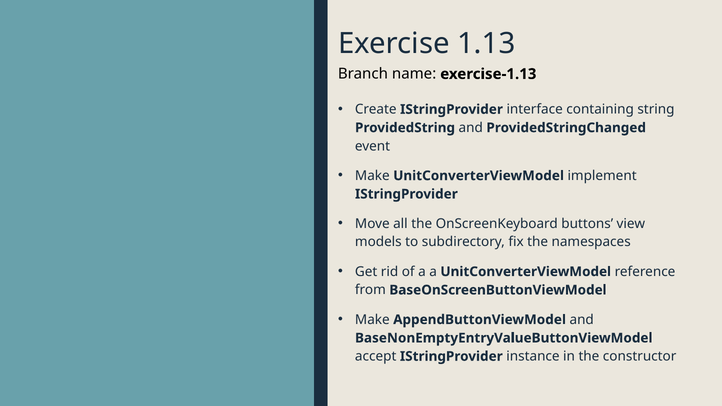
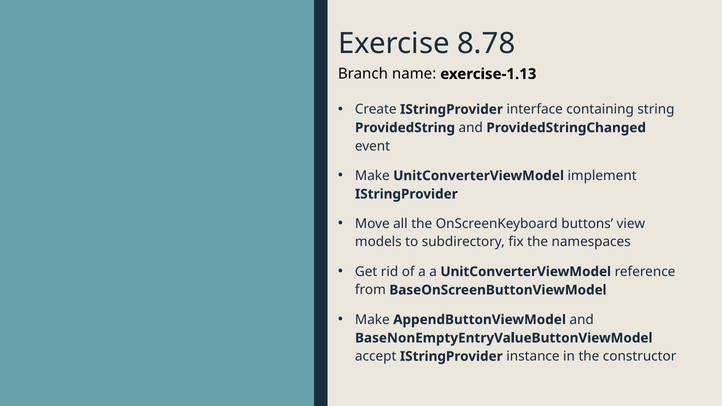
1.13: 1.13 -> 8.78
